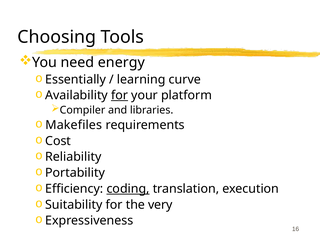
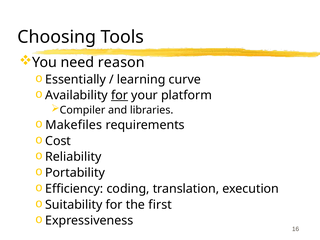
energy: energy -> reason
coding underline: present -> none
very: very -> first
